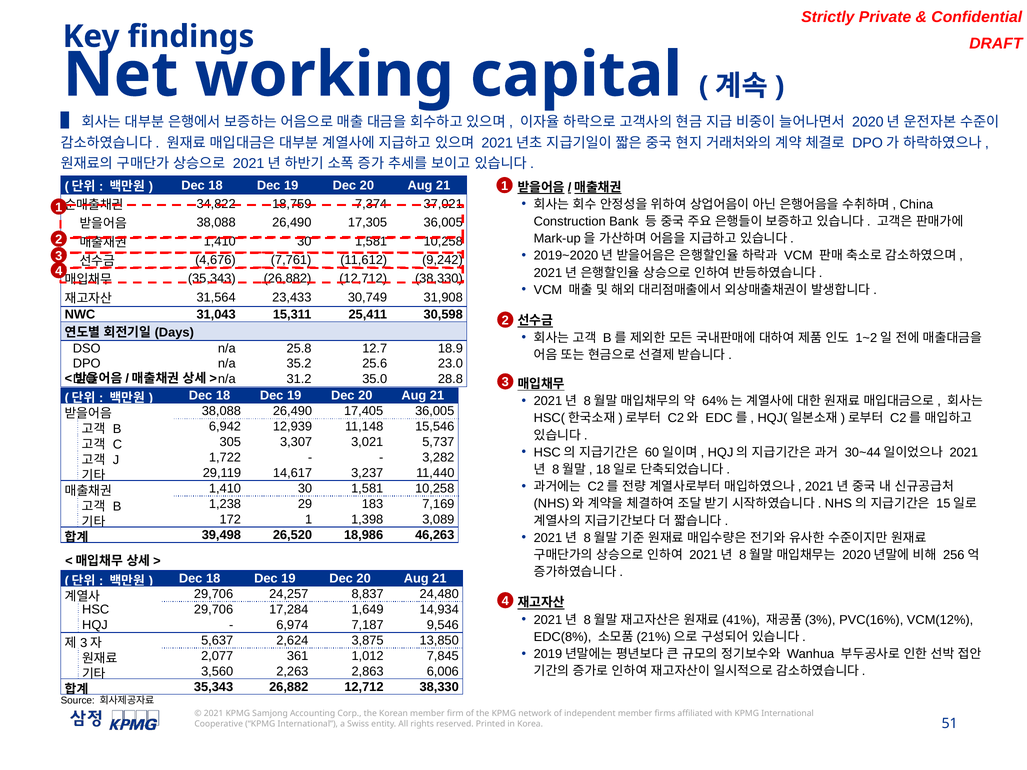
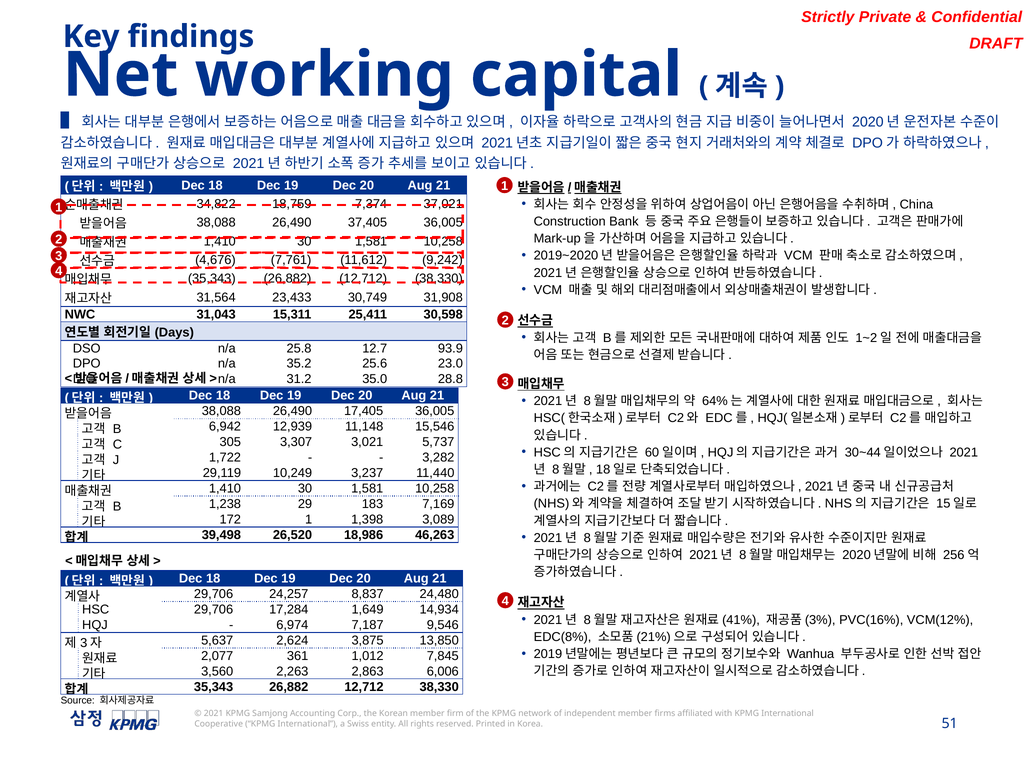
17,305: 17,305 -> 37,405
18.9: 18.9 -> 93.9
14,617: 14,617 -> 10,249
